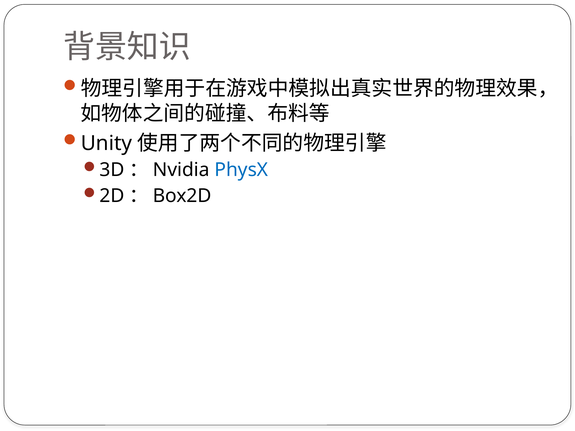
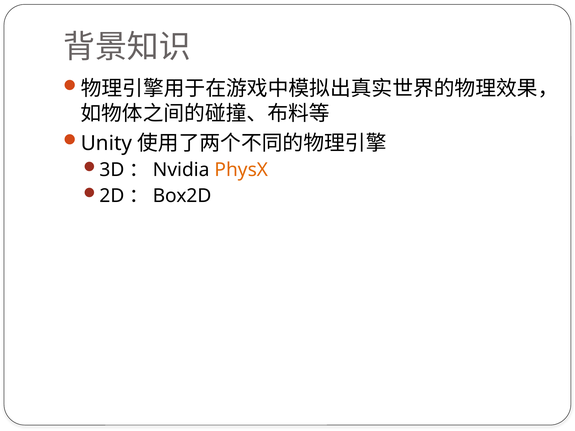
PhysX colour: blue -> orange
